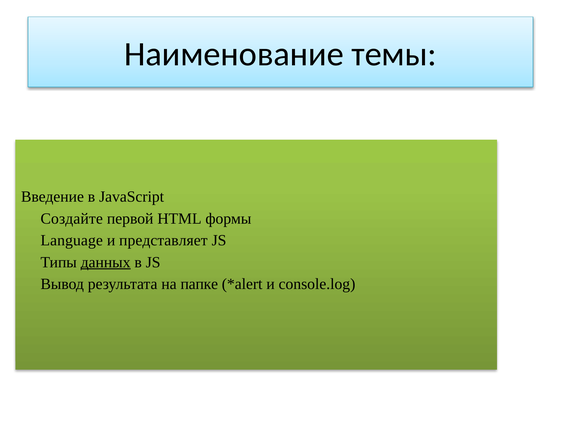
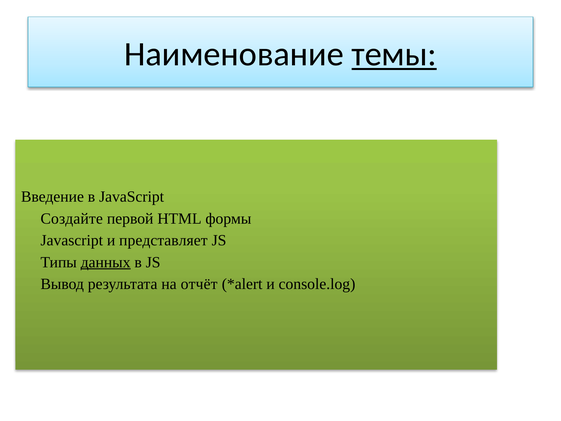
темы underline: none -> present
Language at (72, 240): Language -> Javascript
папке: папке -> отчёт
